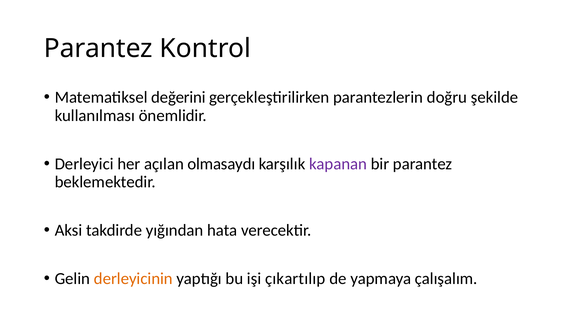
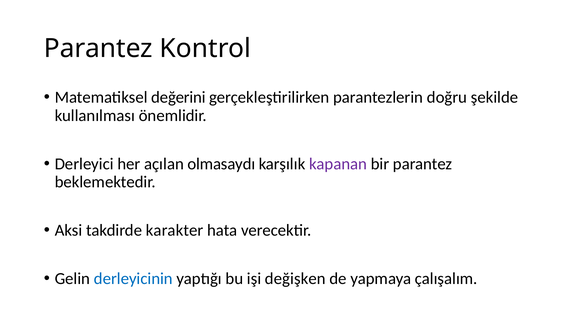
yığından: yığından -> karakter
derleyicinin colour: orange -> blue
çıkartılıp: çıkartılıp -> değişken
